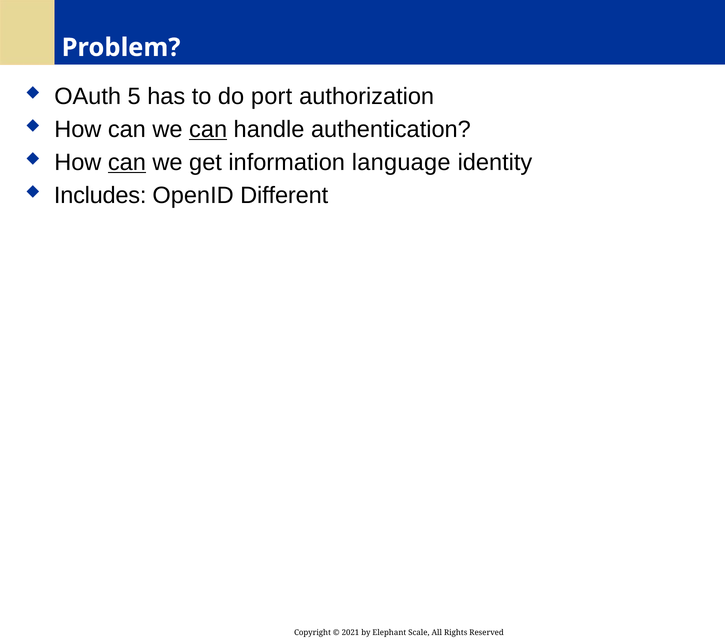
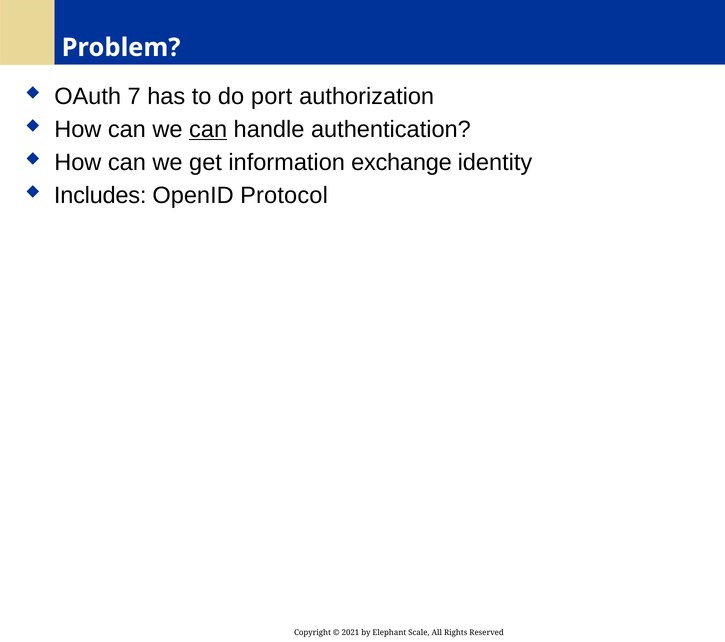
5: 5 -> 7
can at (127, 162) underline: present -> none
language: language -> exchange
Different: Different -> Protocol
